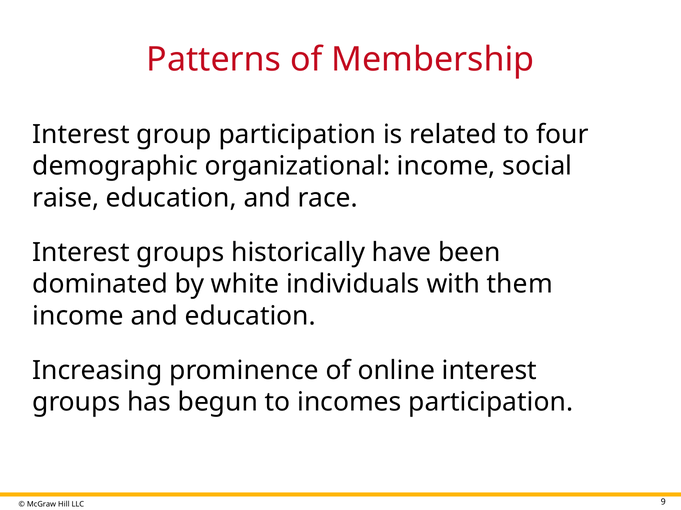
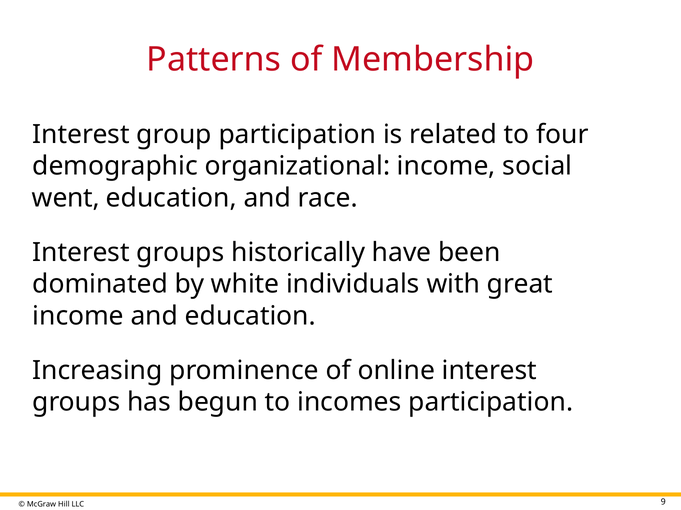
raise: raise -> went
them: them -> great
